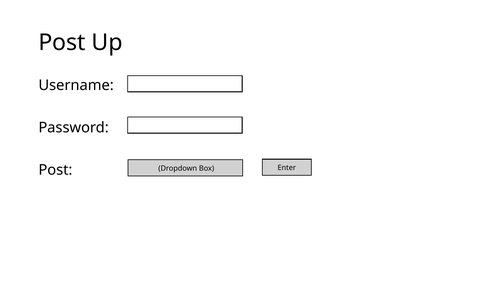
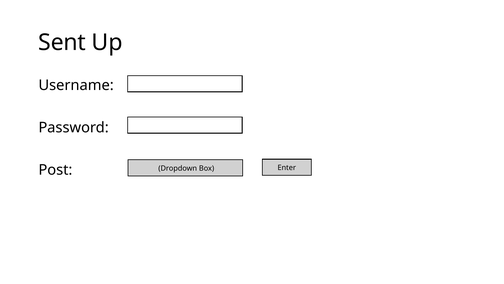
Post at (62, 42): Post -> Sent
